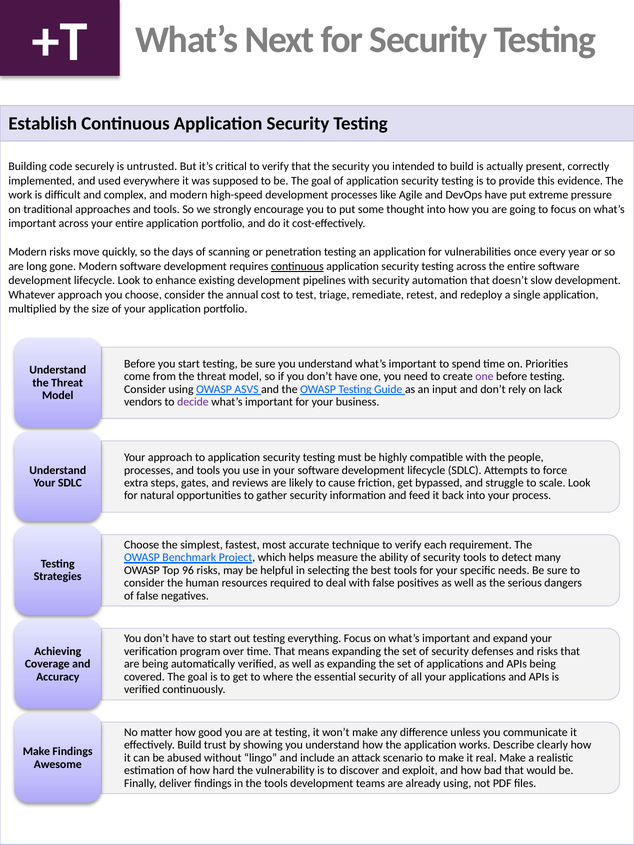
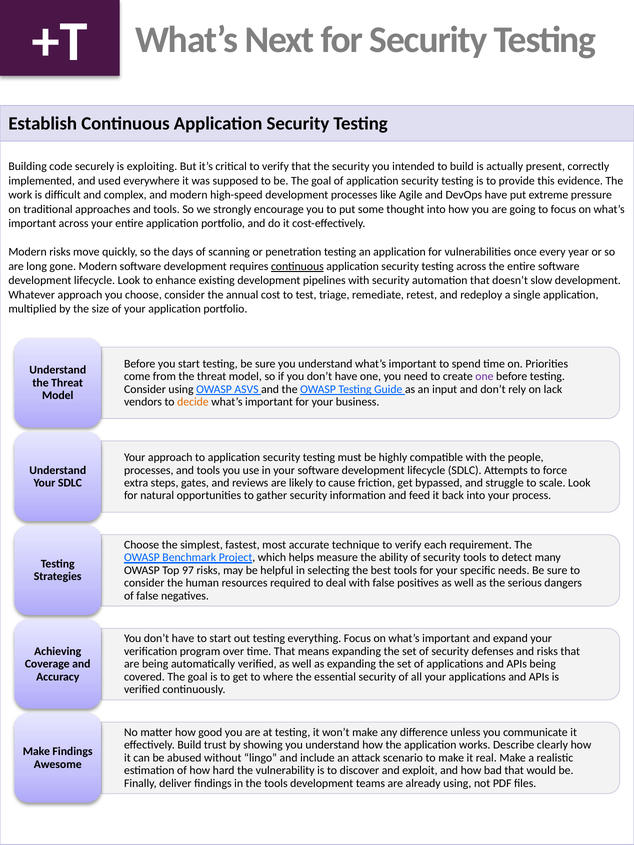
untrusted: untrusted -> exploiting
decide colour: purple -> orange
96: 96 -> 97
